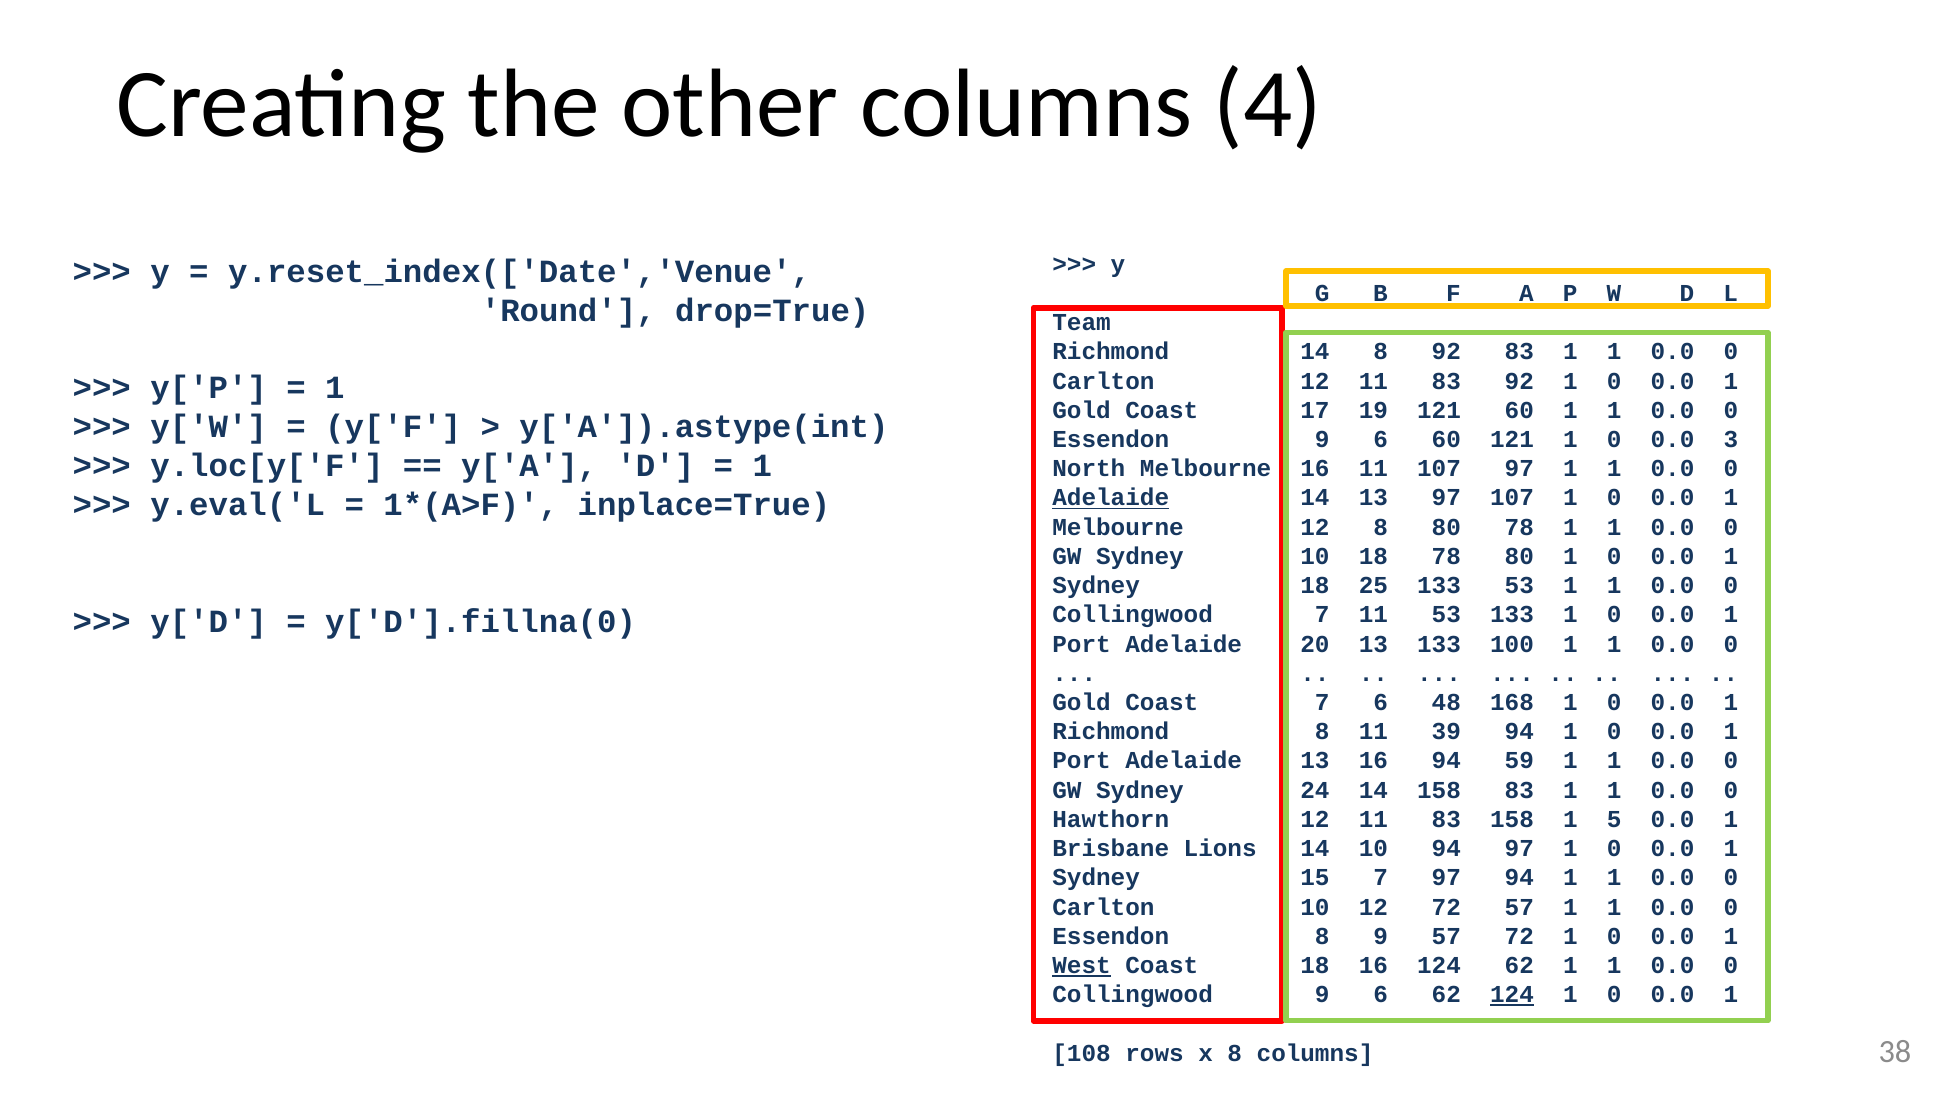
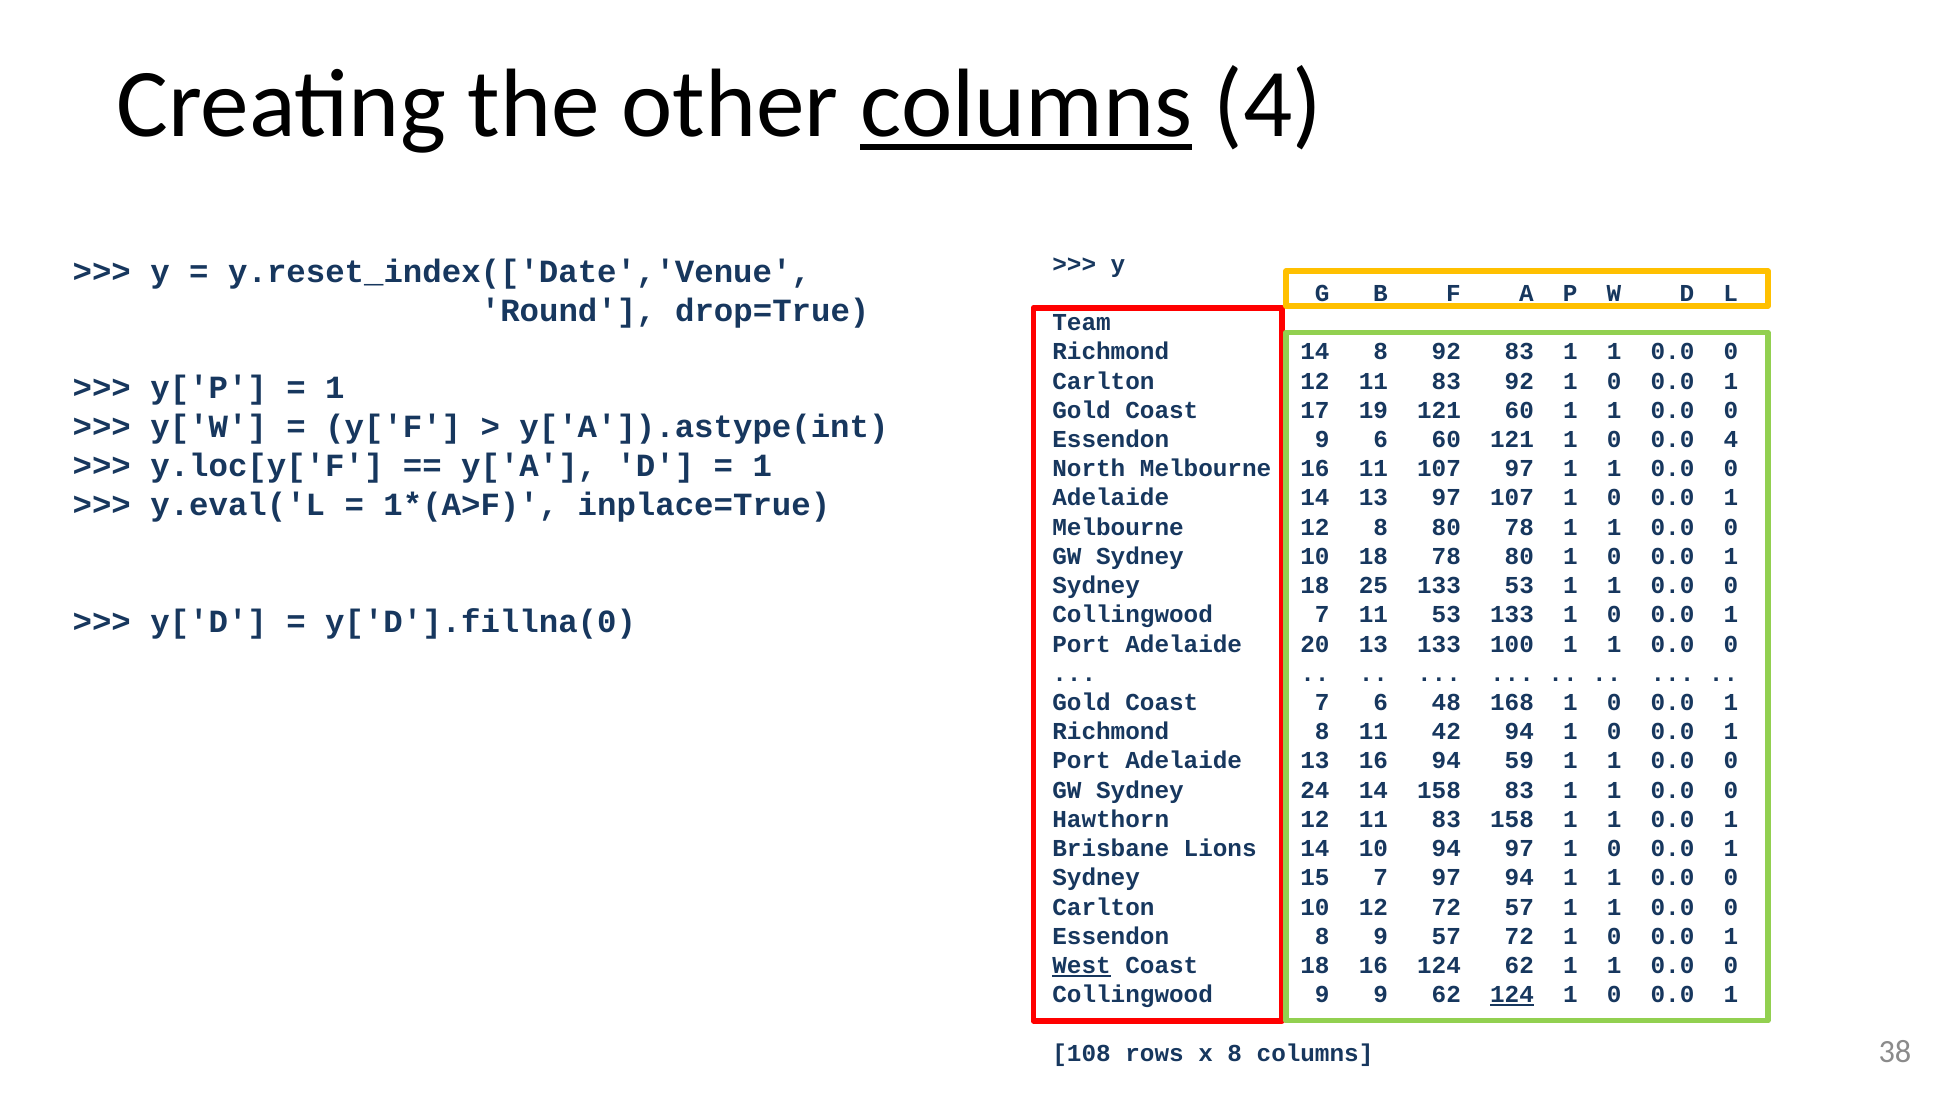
columns at (1026, 105) underline: none -> present
0.0 3: 3 -> 4
Adelaide at (1111, 498) underline: present -> none
39: 39 -> 42
158 1 5: 5 -> 1
Collingwood 9 6: 6 -> 9
